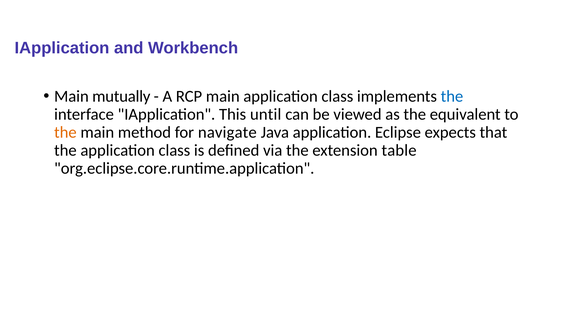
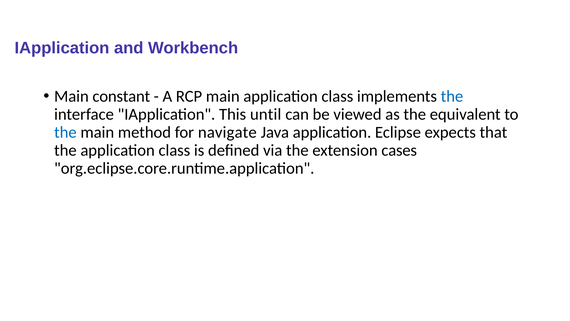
mutually: mutually -> constant
the at (65, 132) colour: orange -> blue
table: table -> cases
